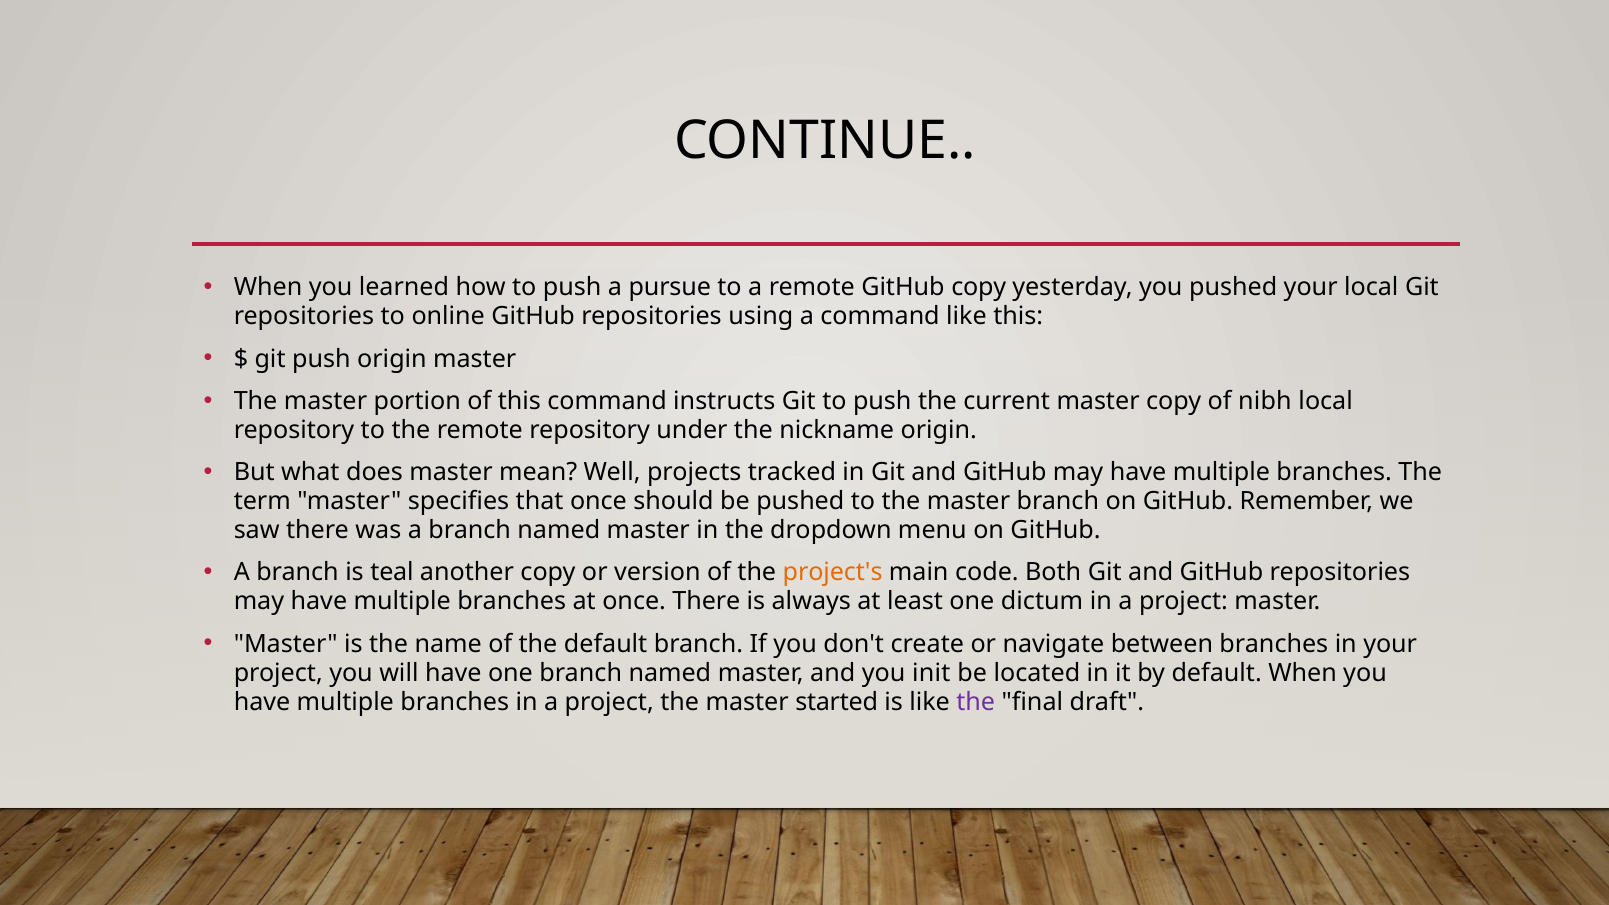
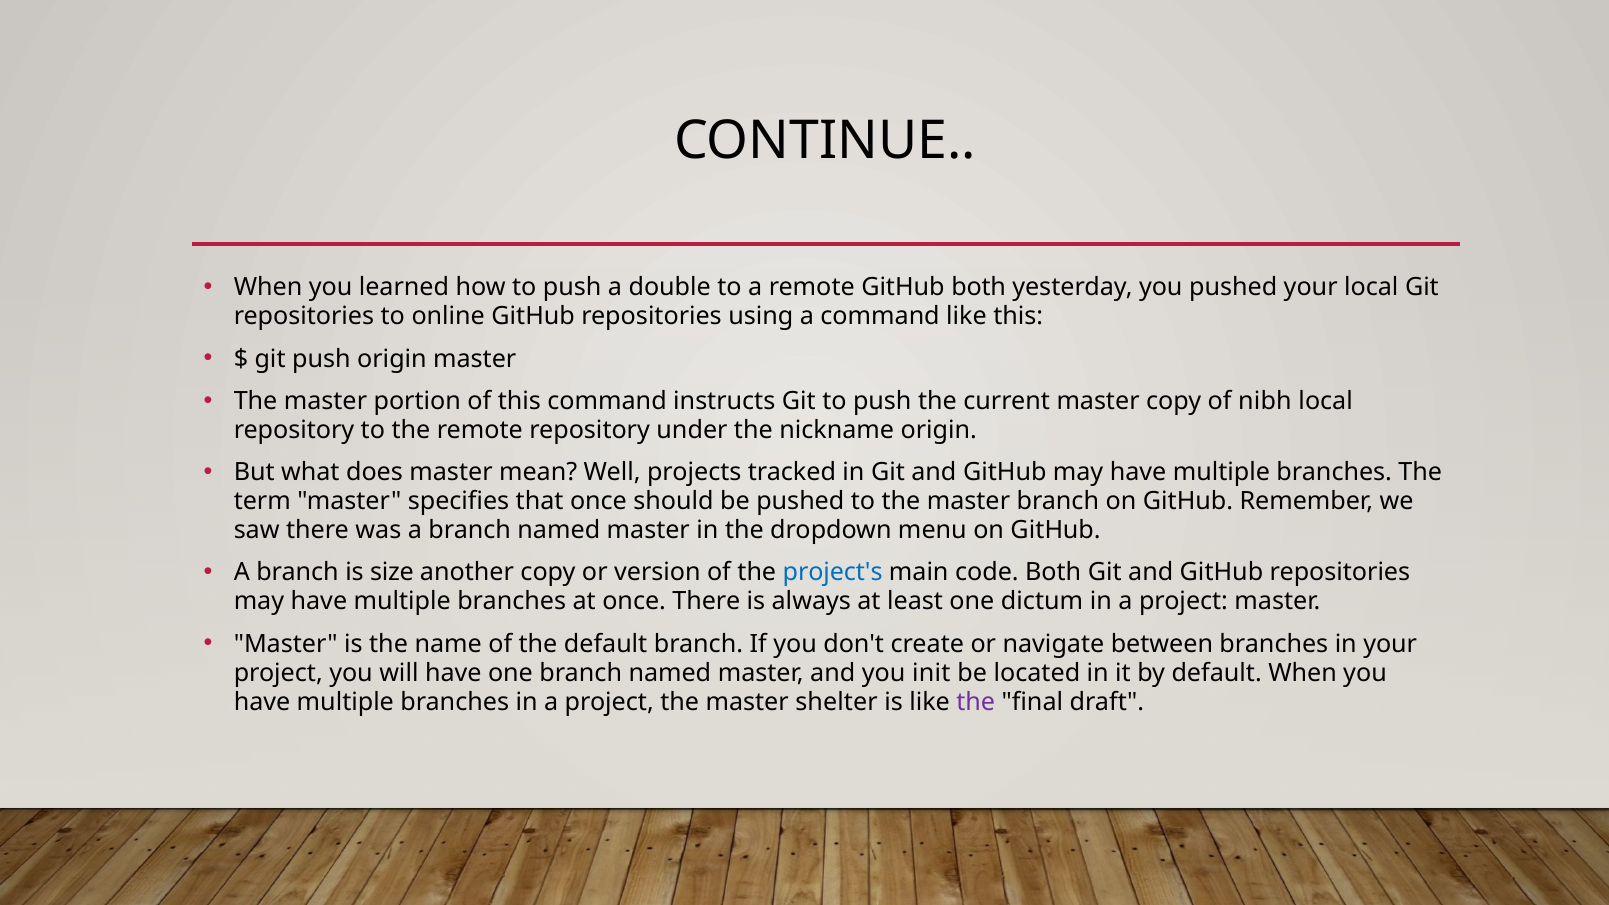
pursue: pursue -> double
GitHub copy: copy -> both
teal: teal -> size
project's colour: orange -> blue
started: started -> shelter
